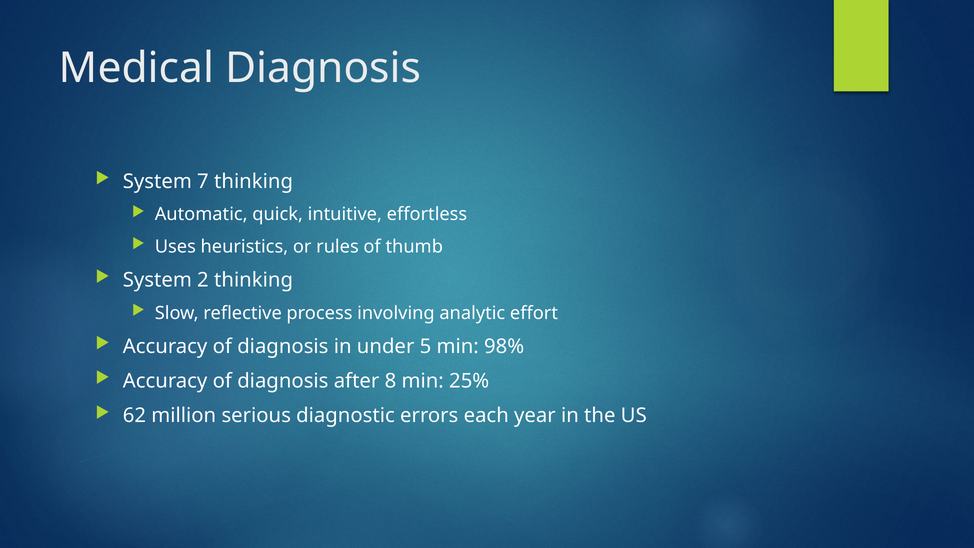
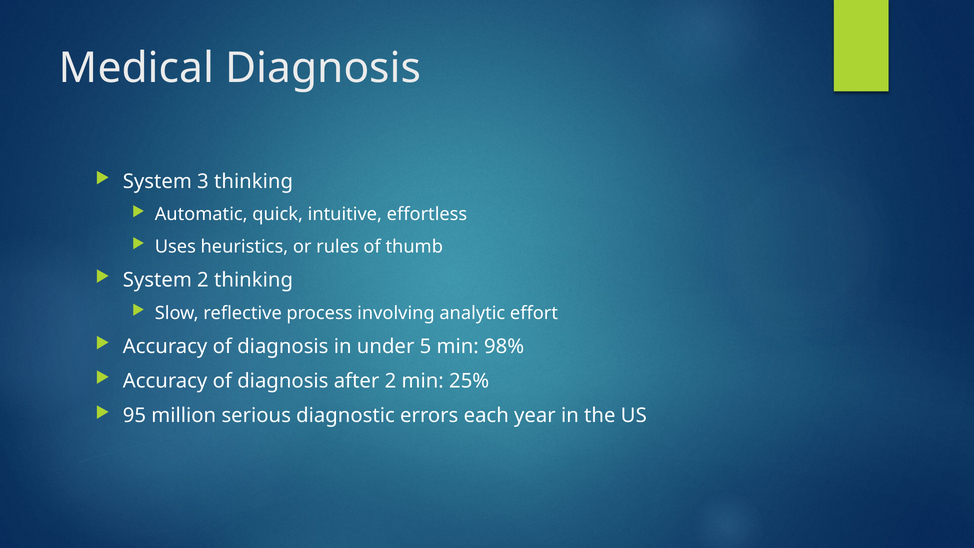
7: 7 -> 3
after 8: 8 -> 2
62: 62 -> 95
